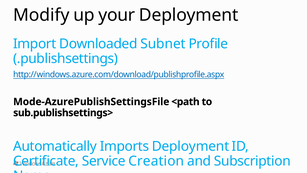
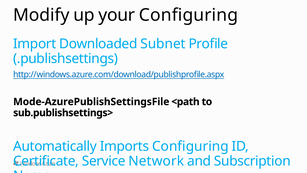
your Deployment: Deployment -> Configuring
Imports Deployment: Deployment -> Configuring
Creation: Creation -> Network
